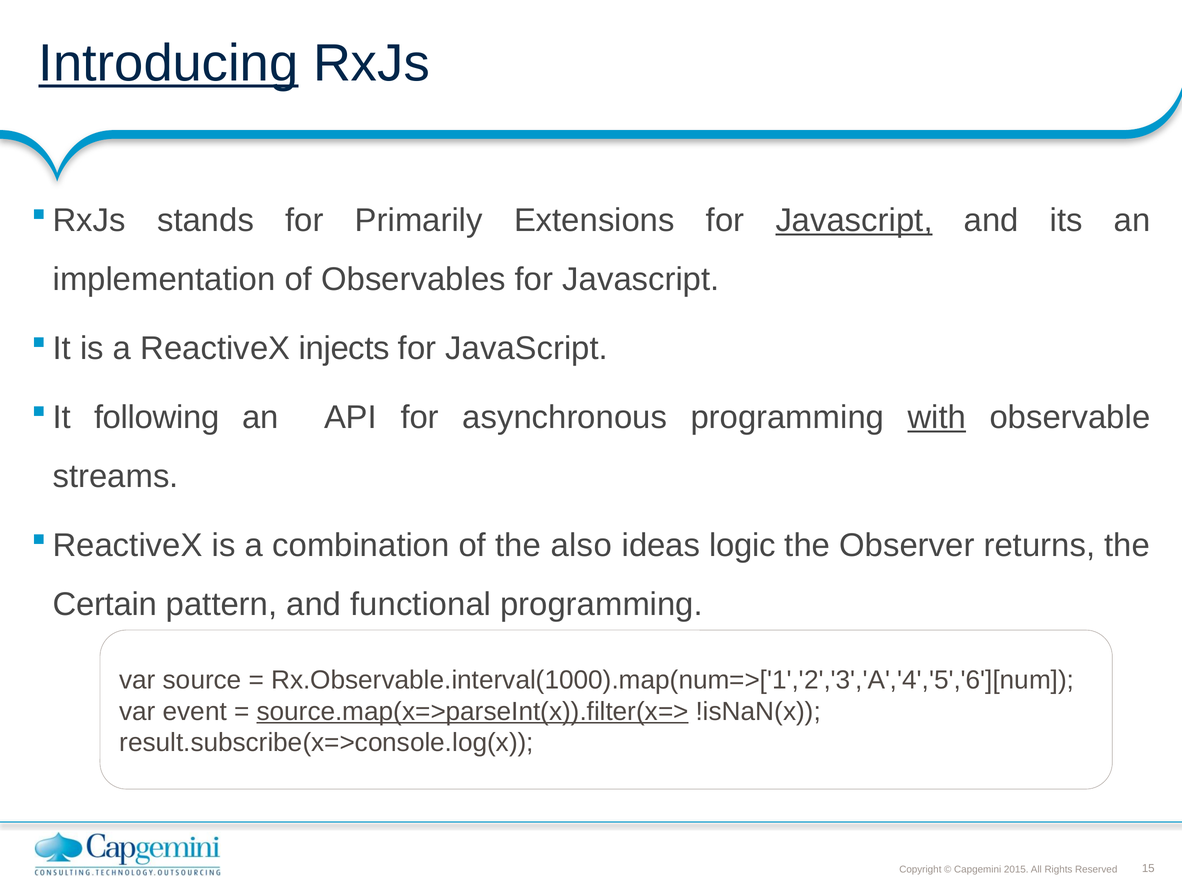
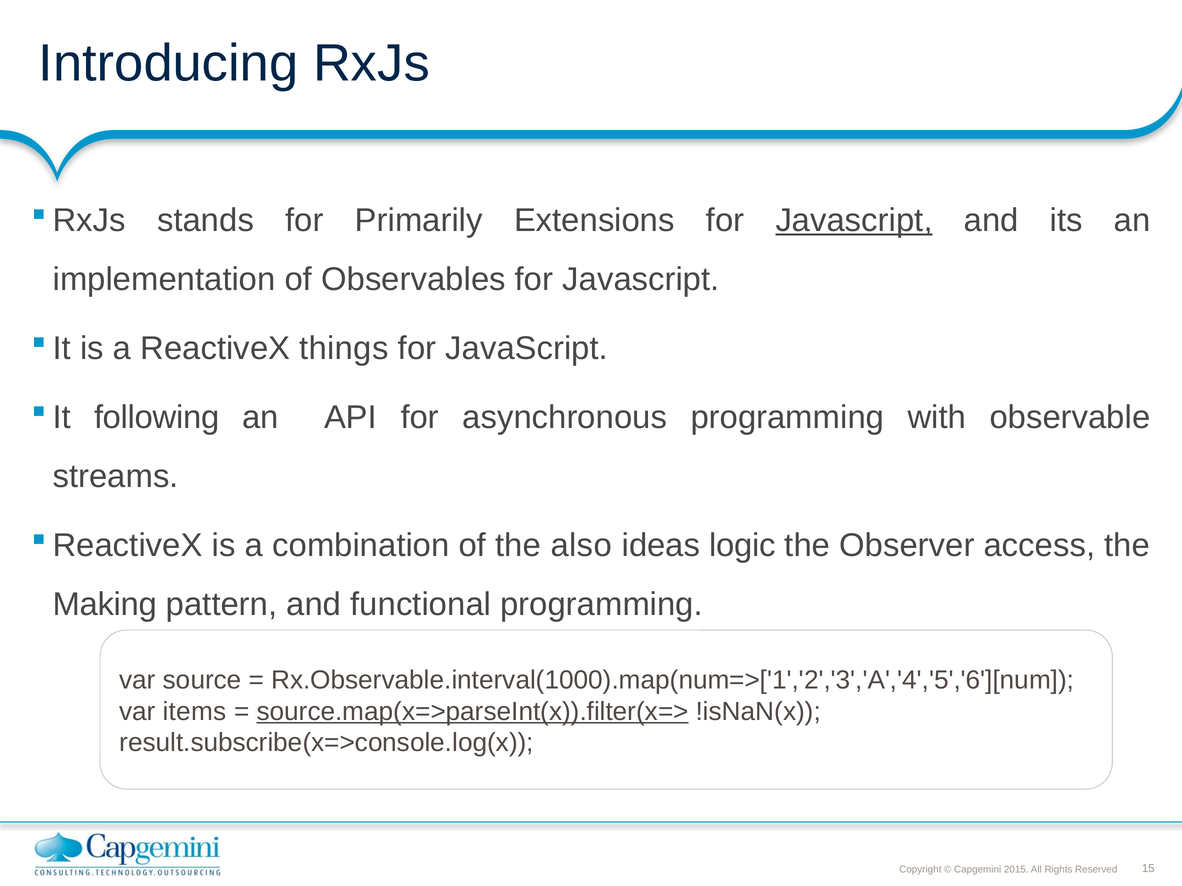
Introducing underline: present -> none
injects: injects -> things
with underline: present -> none
returns: returns -> access
Certain: Certain -> Making
event: event -> items
